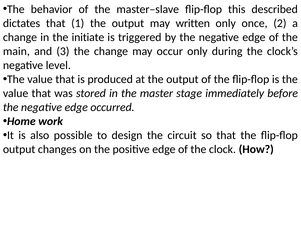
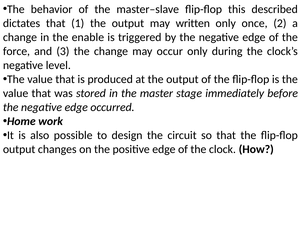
initiate: initiate -> enable
main: main -> force
